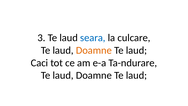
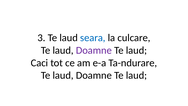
Doamne at (94, 50) colour: orange -> purple
